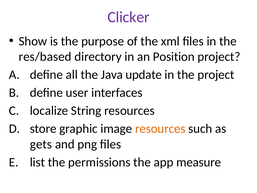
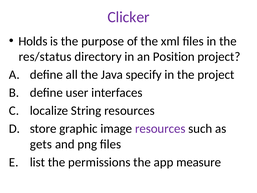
Show: Show -> Holds
res/based: res/based -> res/status
update: update -> specify
resources at (160, 129) colour: orange -> purple
